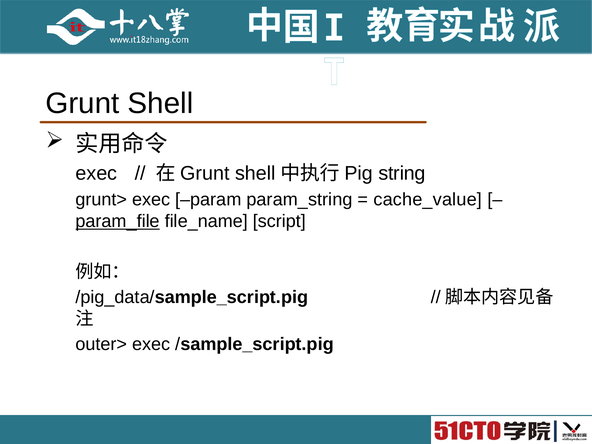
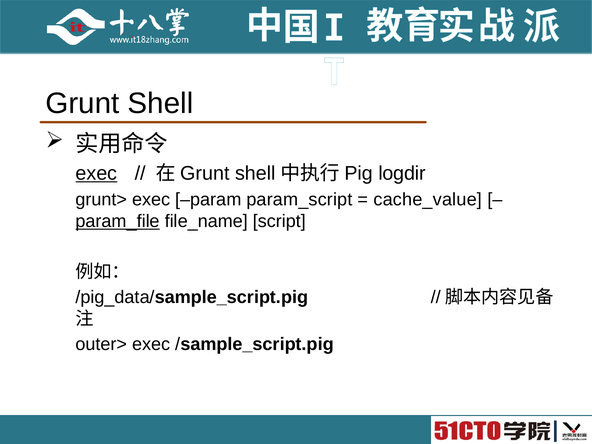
exec at (96, 173) underline: none -> present
string: string -> logdir
param_string: param_string -> param_script
